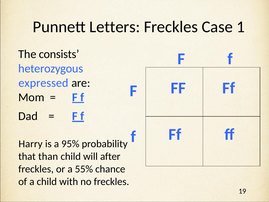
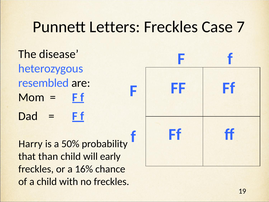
1: 1 -> 7
consists: consists -> disease
expressed: expressed -> resembled
95%: 95% -> 50%
after: after -> early
55%: 55% -> 16%
